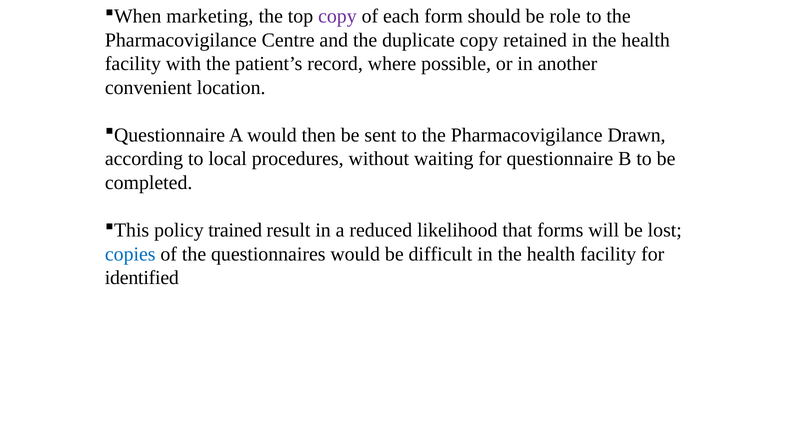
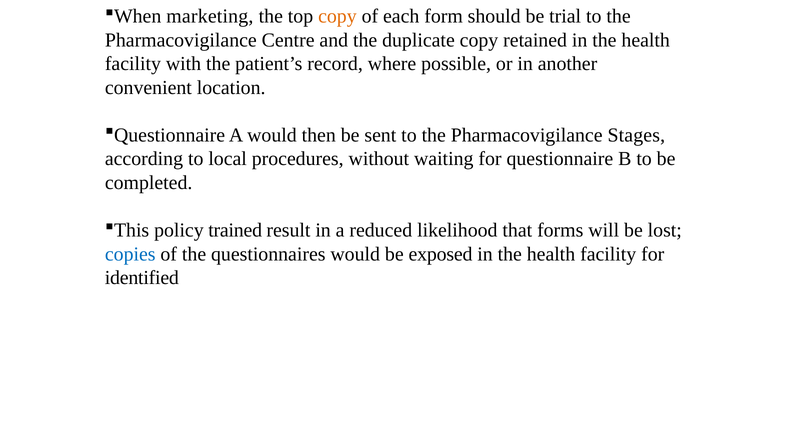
copy at (337, 16) colour: purple -> orange
role: role -> trial
Drawn: Drawn -> Stages
difficult: difficult -> exposed
